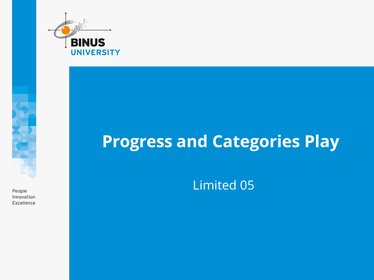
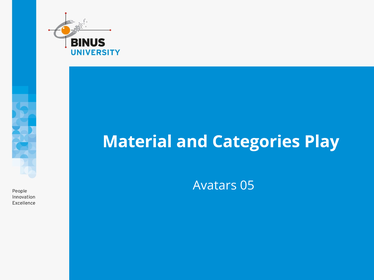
Progress: Progress -> Material
Limited: Limited -> Avatars
